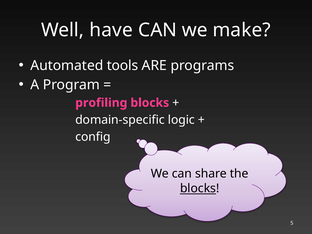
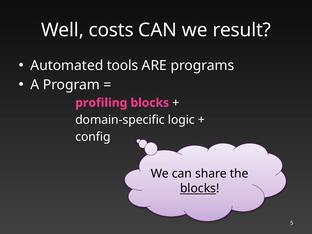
have: have -> costs
make: make -> result
